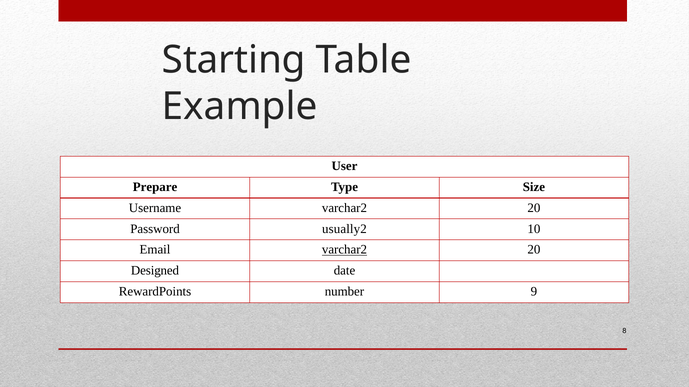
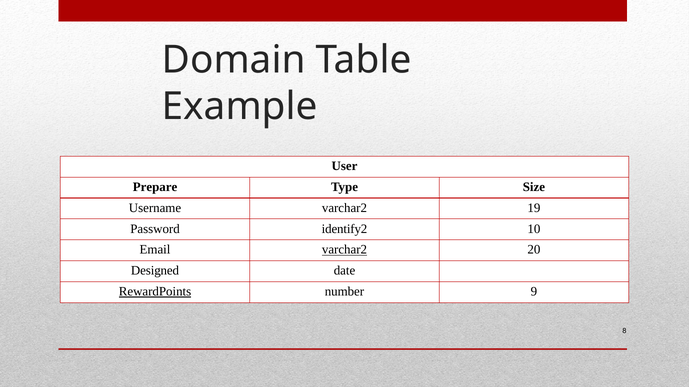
Starting: Starting -> Domain
Username varchar2 20: 20 -> 19
usually2: usually2 -> identify2
RewardPoints underline: none -> present
